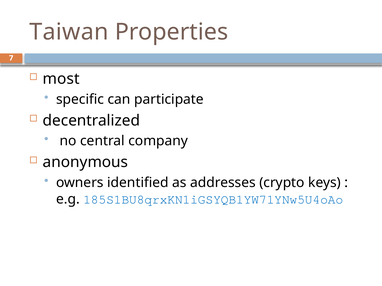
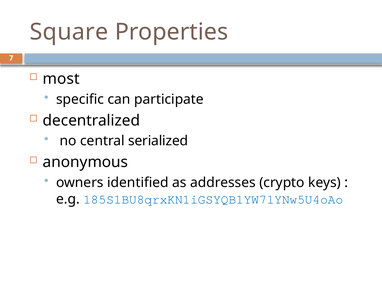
Taiwan: Taiwan -> Square
company: company -> serialized
